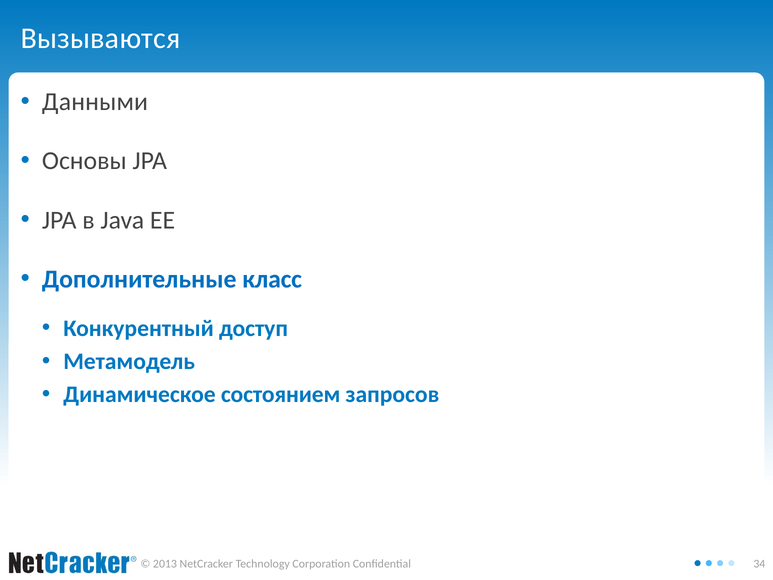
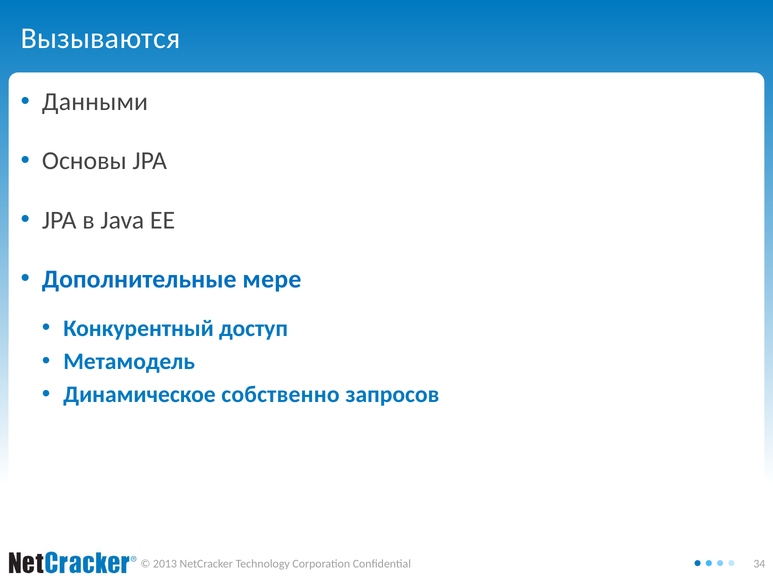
класс: класс -> мере
состоянием: состоянием -> собственно
